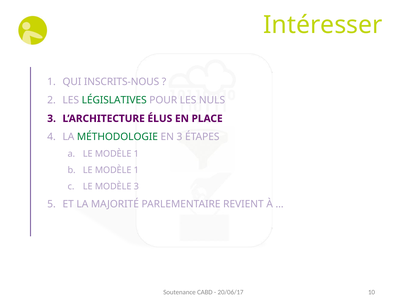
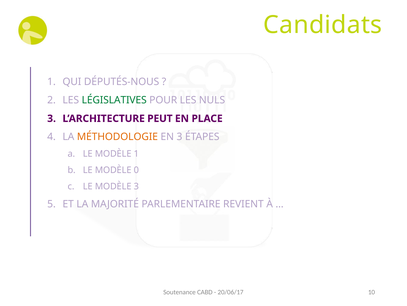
Intéresser: Intéresser -> Candidats
INSCRITS-NOUS: INSCRITS-NOUS -> DÉPUTÉS-NOUS
ÉLUS: ÉLUS -> PEUT
MÉTHODOLOGIE colour: green -> orange
1 at (136, 170): 1 -> 0
